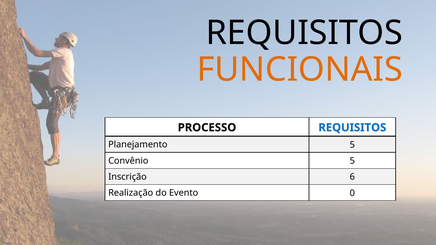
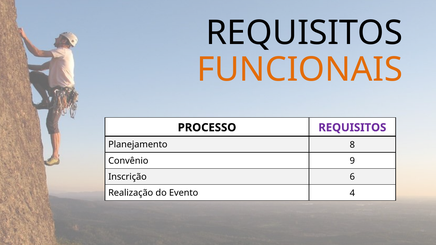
REQUISITOS at (352, 128) colour: blue -> purple
Planejamento 5: 5 -> 8
Convênio 5: 5 -> 9
0: 0 -> 4
